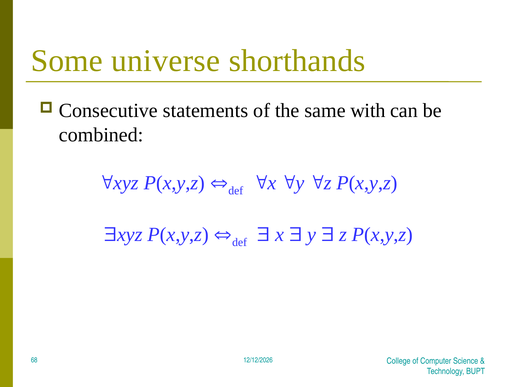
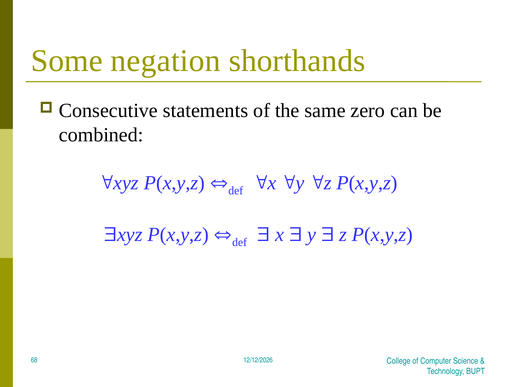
universe: universe -> negation
with: with -> zero
